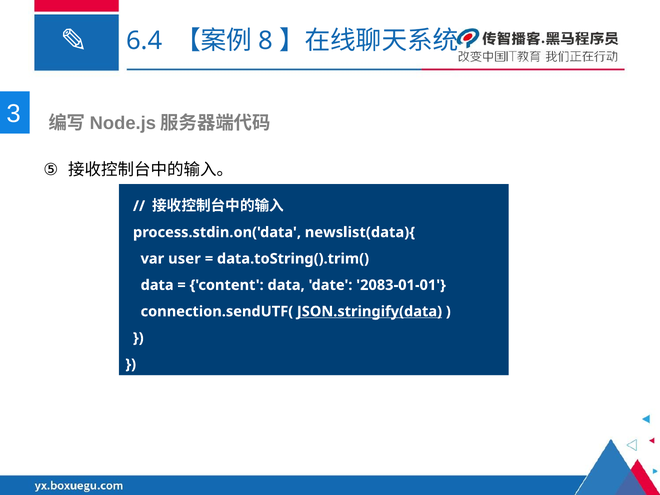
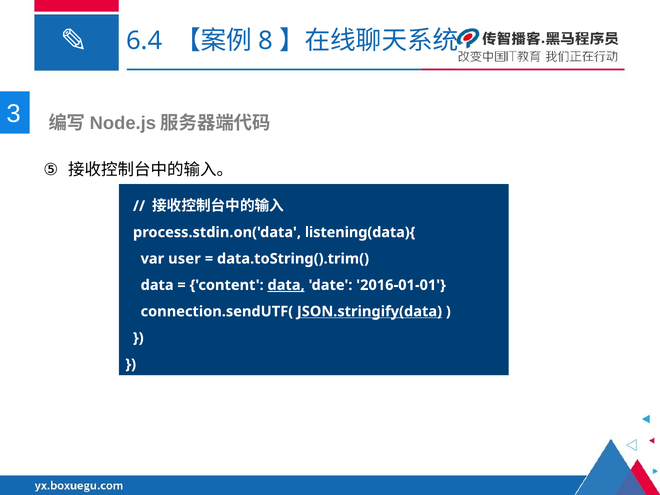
newslist(data){: newslist(data){ -> listening(data){
data at (286, 285) underline: none -> present
2083-01-01: 2083-01-01 -> 2016-01-01
